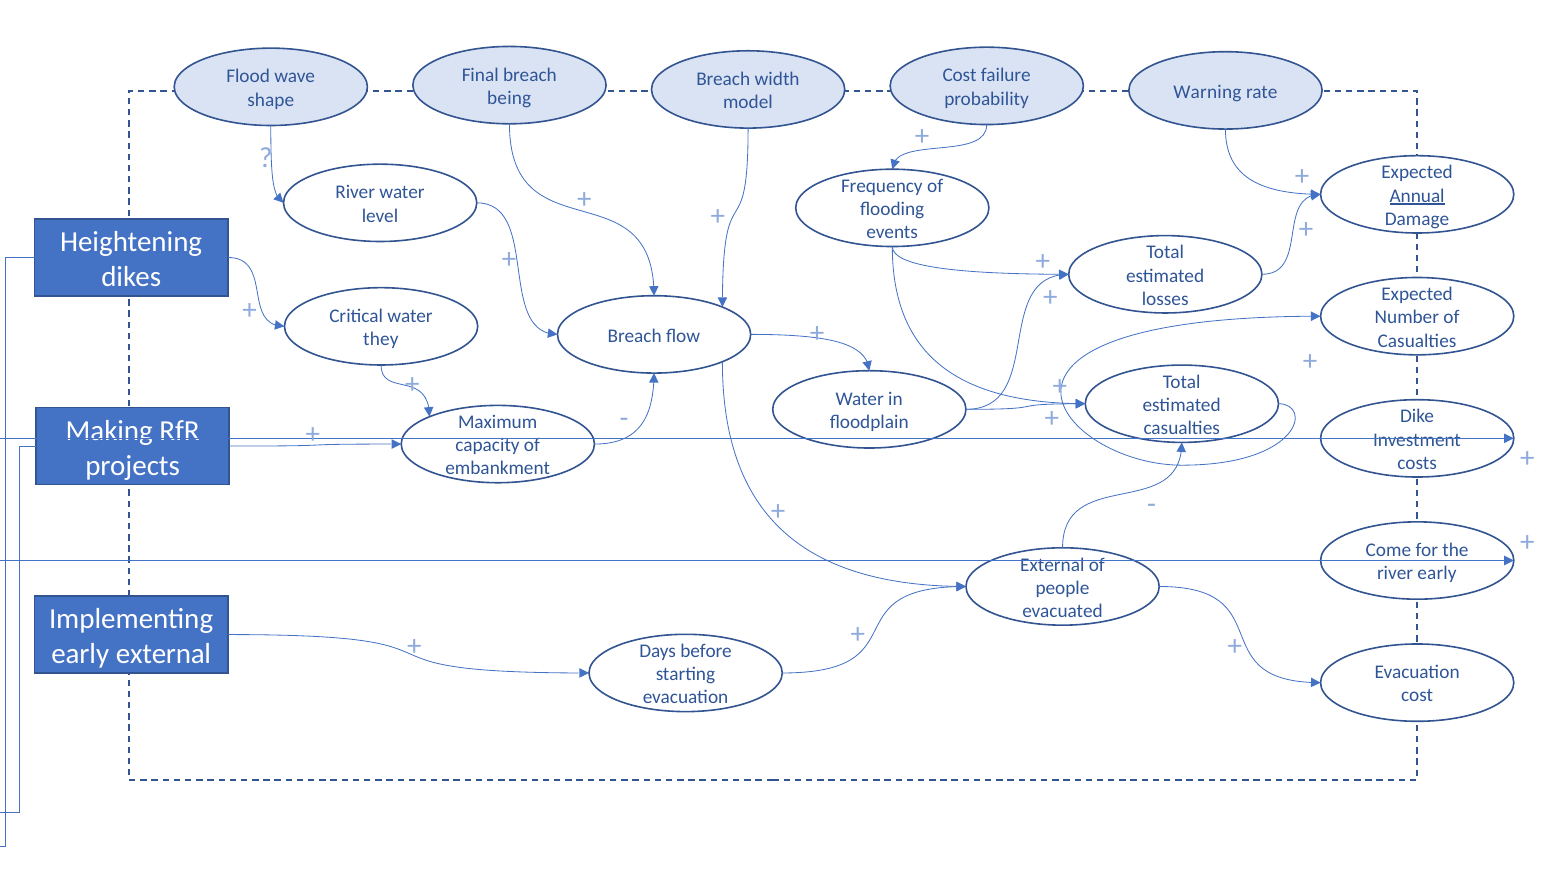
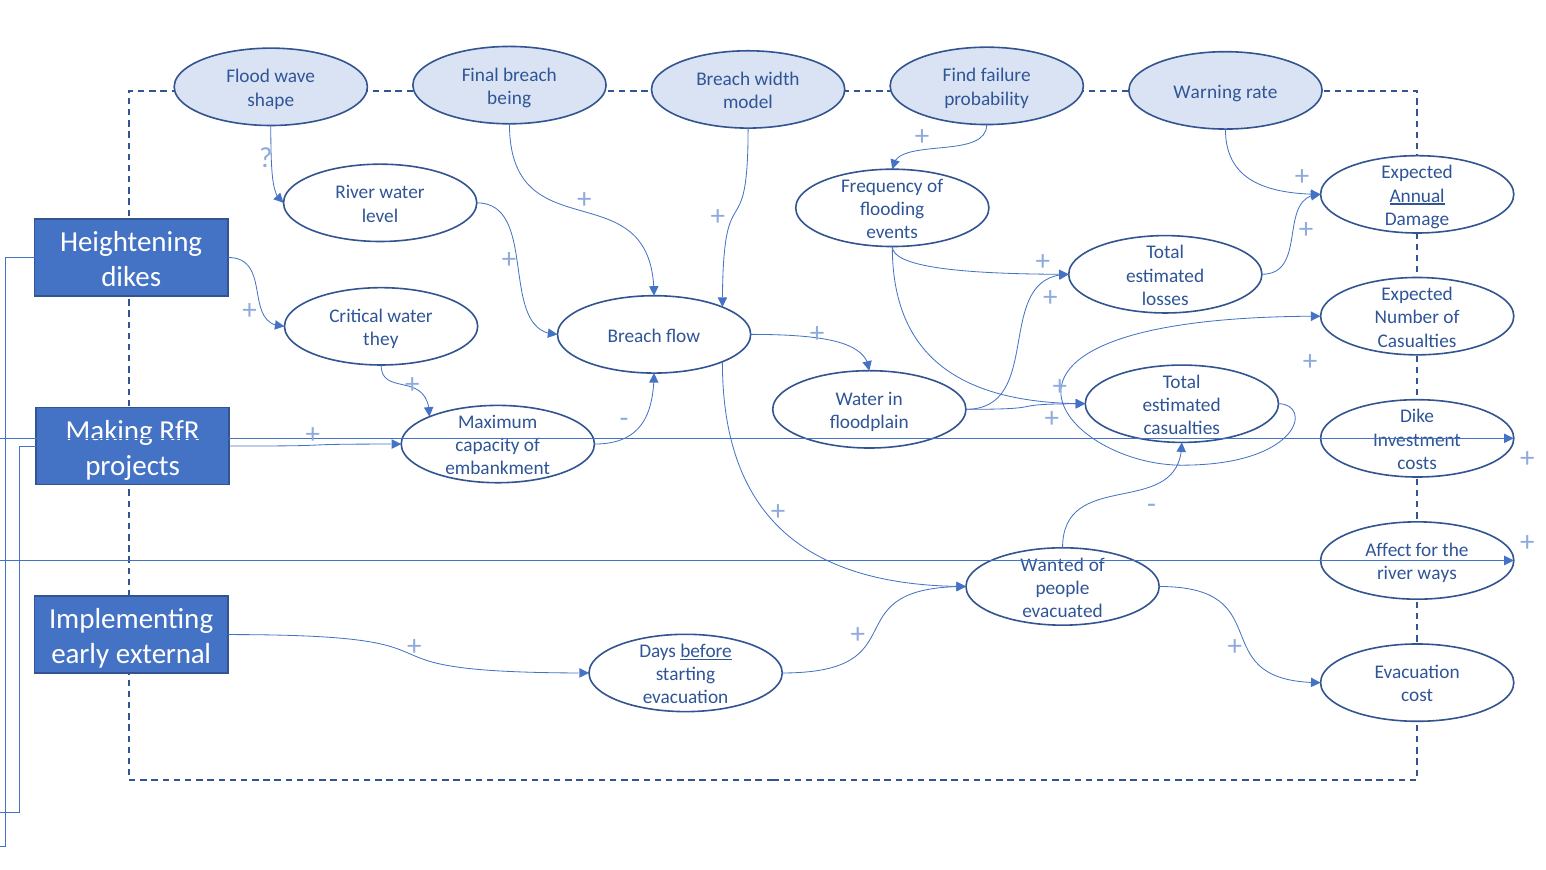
Cost at (960, 76): Cost -> Find
Come: Come -> Affect
External at (1052, 564): External -> Wanted
river early: early -> ways
before underline: none -> present
